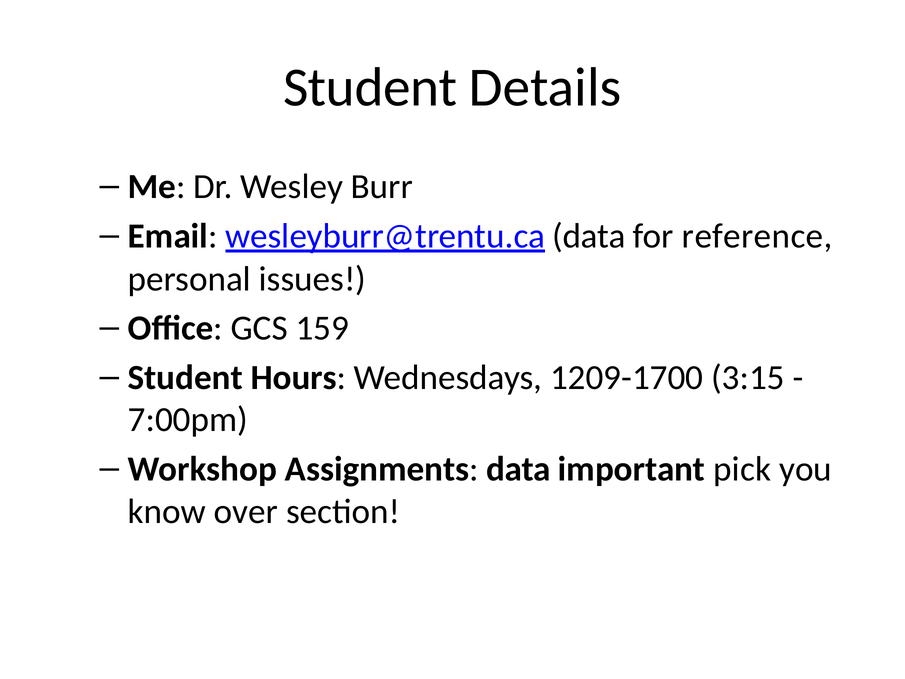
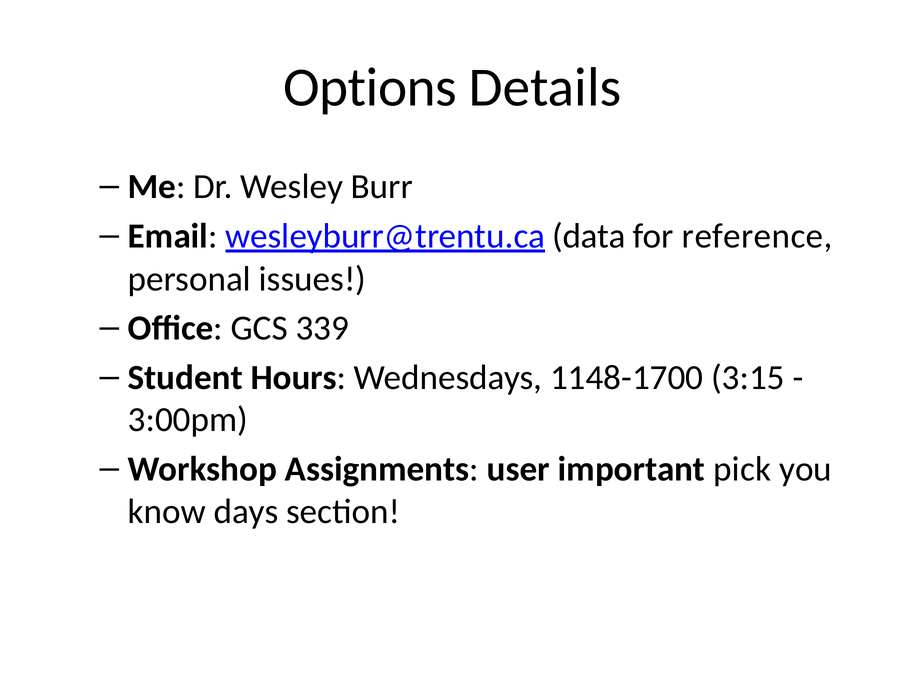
Student at (370, 88): Student -> Options
159: 159 -> 339
1209-1700: 1209-1700 -> 1148-1700
7:00pm: 7:00pm -> 3:00pm
Assignments data: data -> user
over: over -> days
